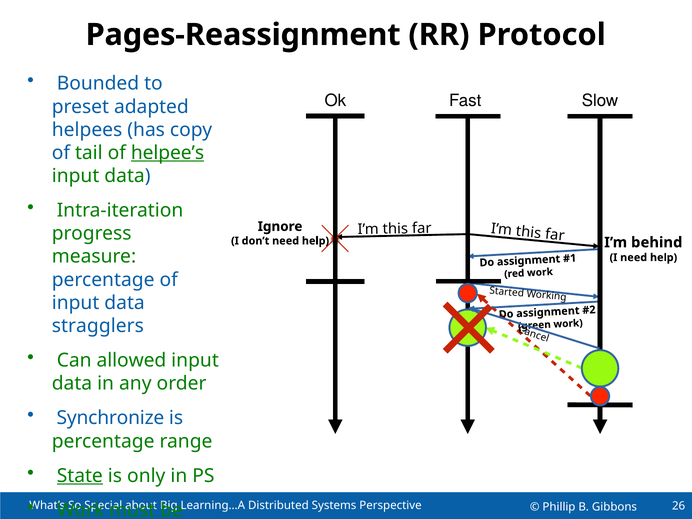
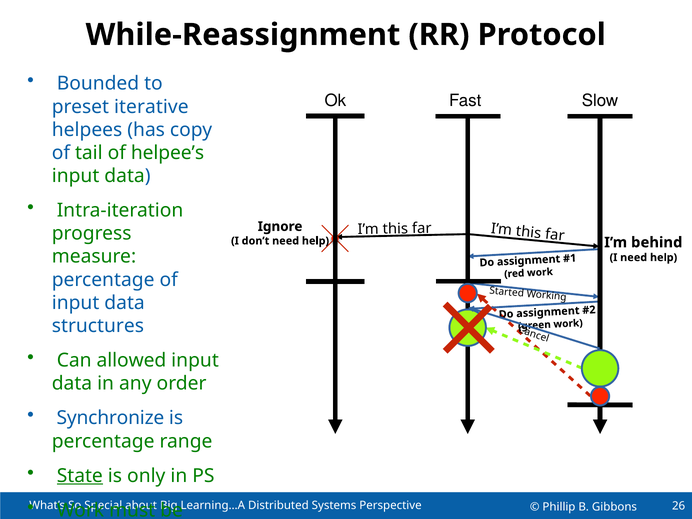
Pages-Reassignment: Pages-Reassignment -> While-Reassignment
adapted: adapted -> iterative
helpee’s underline: present -> none
stragglers: stragglers -> structures
